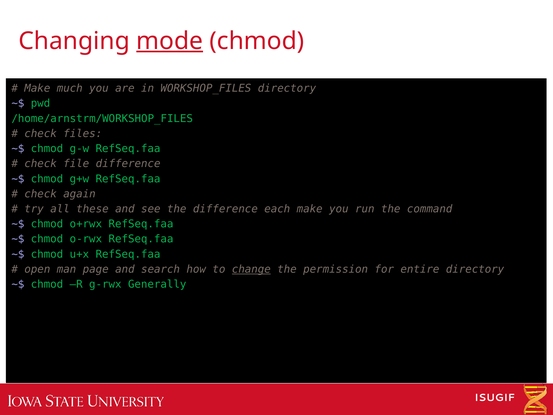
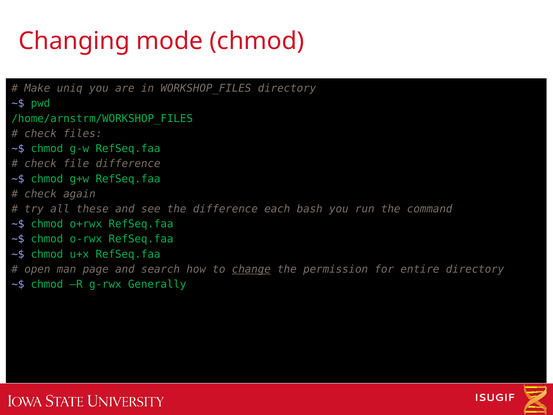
mode underline: present -> none
much: much -> uniq
each make: make -> bash
